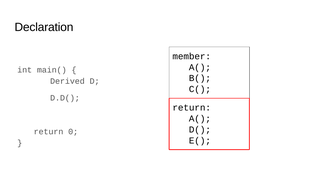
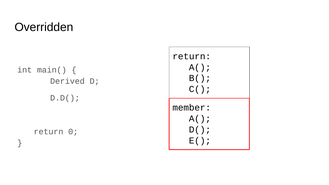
Declaration: Declaration -> Overridden
member at (192, 56): member -> return
return at (192, 108): return -> member
